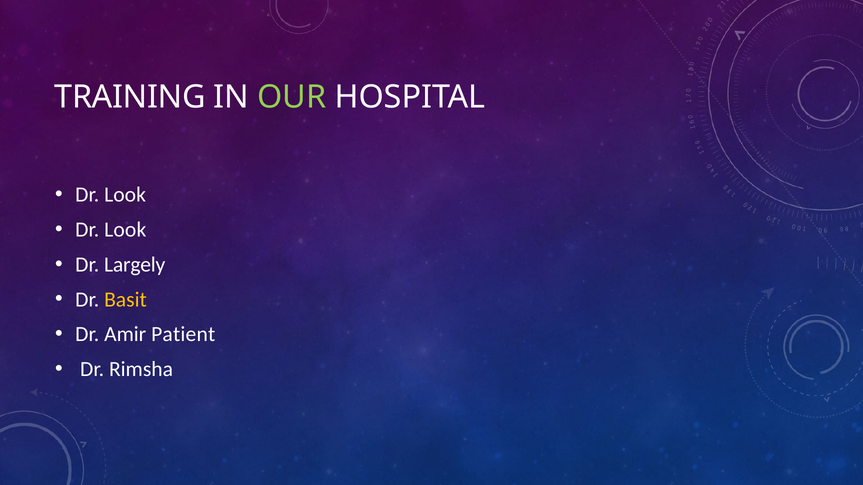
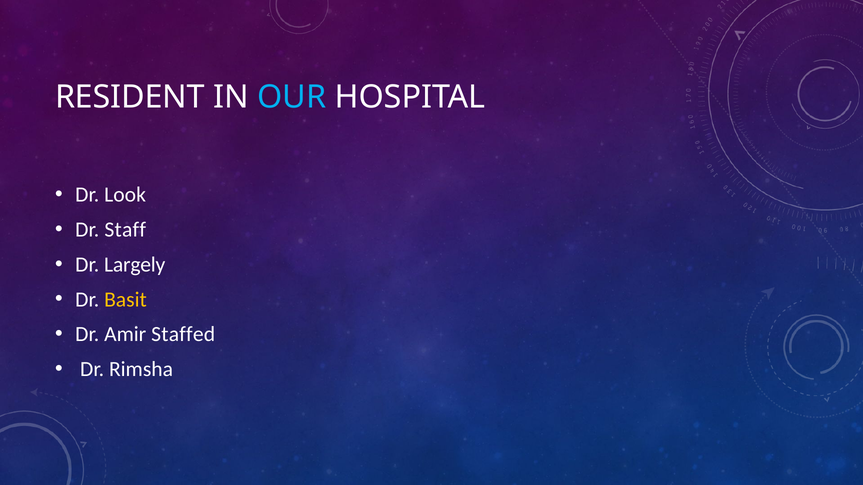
TRAINING: TRAINING -> RESIDENT
OUR colour: light green -> light blue
Look at (125, 230): Look -> Staff
Patient: Patient -> Staffed
